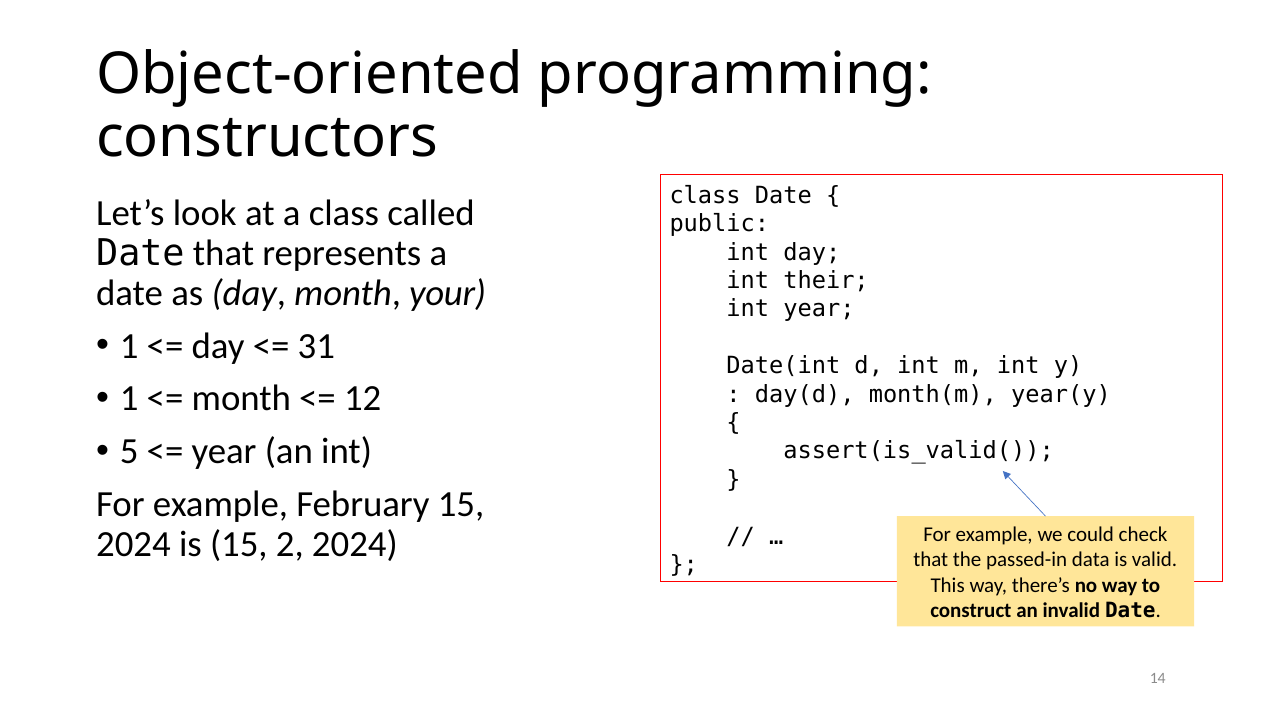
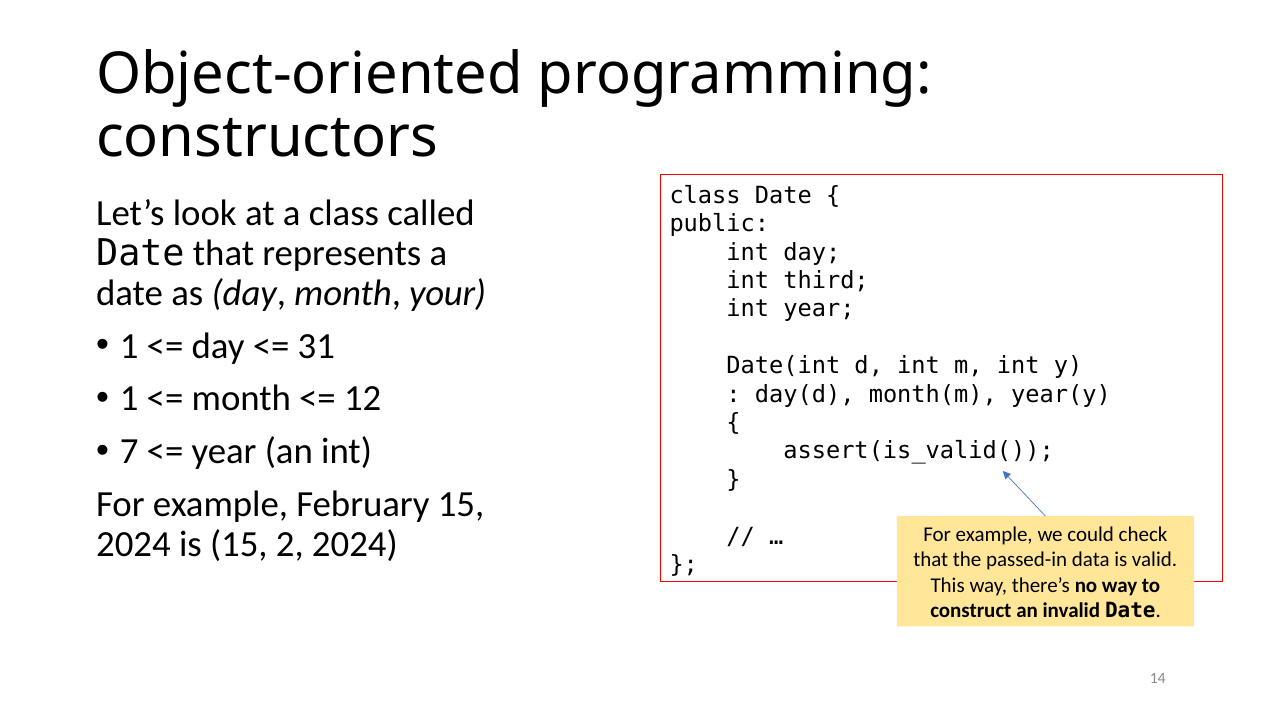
their: their -> third
5: 5 -> 7
